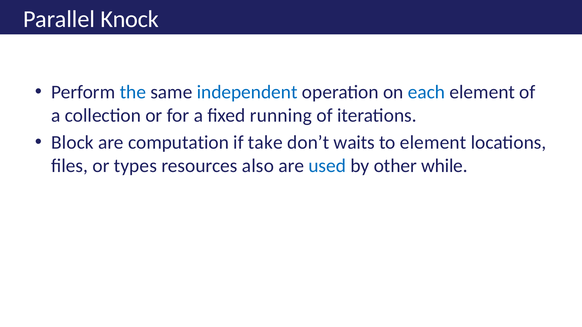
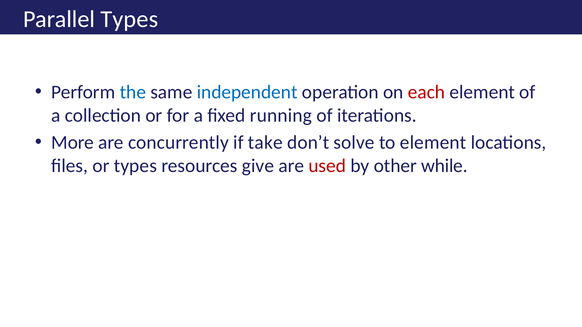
Parallel Knock: Knock -> Types
each colour: blue -> red
Block: Block -> More
computation: computation -> concurrently
waits: waits -> solve
also: also -> give
used colour: blue -> red
